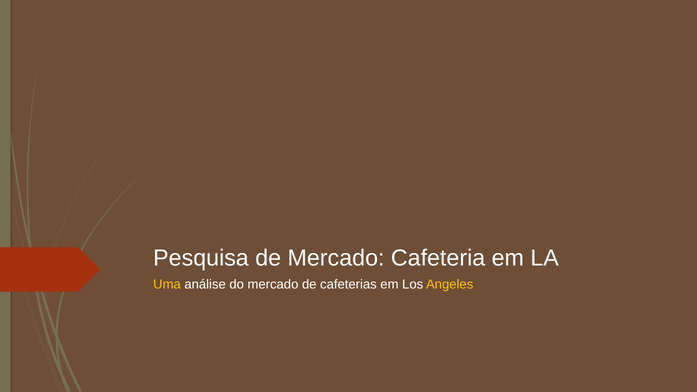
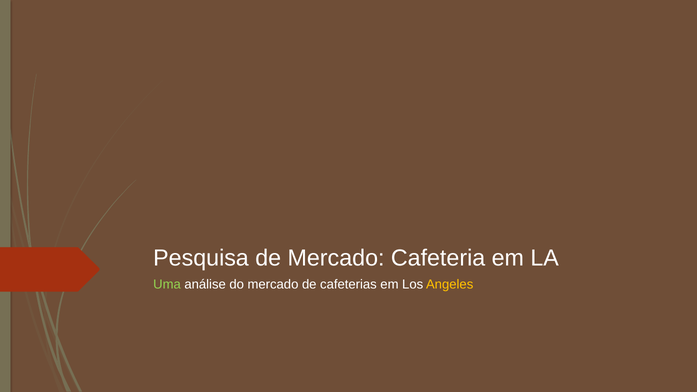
Uma colour: yellow -> light green
